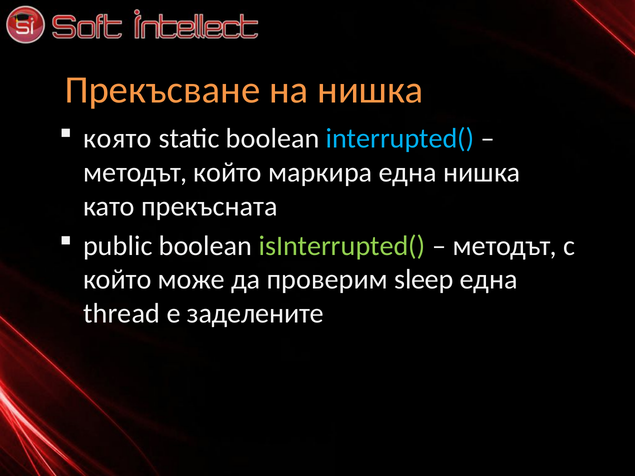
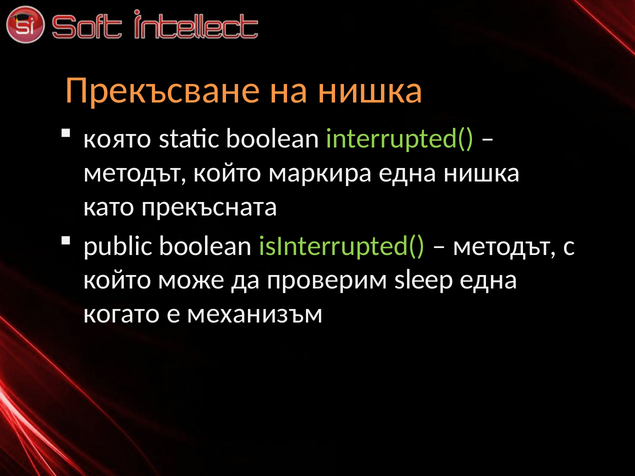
interrupted( colour: light blue -> light green
thread: thread -> когато
заделените: заделените -> механизъм
